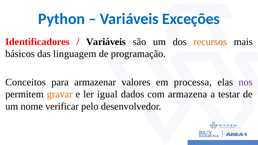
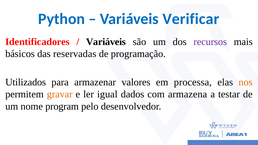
Exceções: Exceções -> Verificar
recursos colour: orange -> purple
linguagem: linguagem -> reservadas
Conceitos: Conceitos -> Utilizados
nos colour: purple -> orange
verificar: verificar -> program
